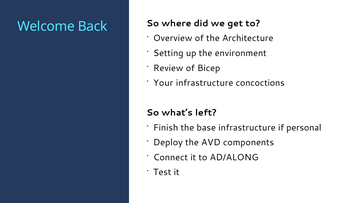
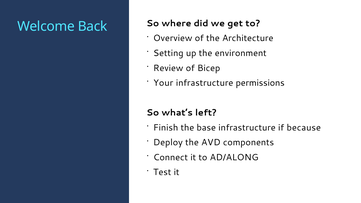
concoctions: concoctions -> permissions
personal: personal -> because
